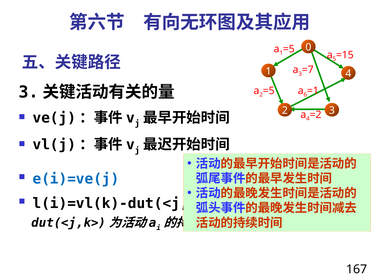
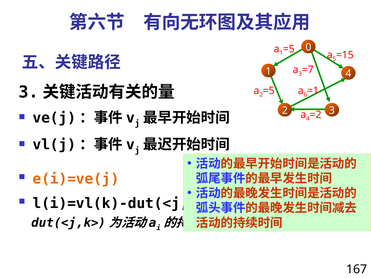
e(i)=ve(j colour: blue -> orange
